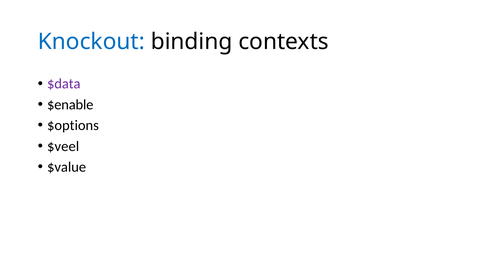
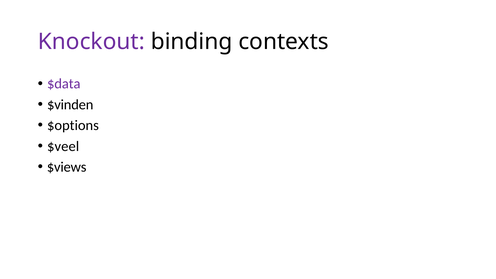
Knockout colour: blue -> purple
$enable: $enable -> $vinden
$value: $value -> $views
